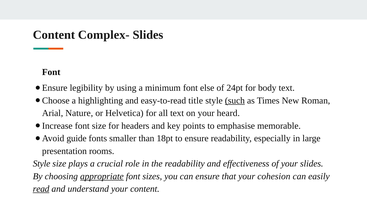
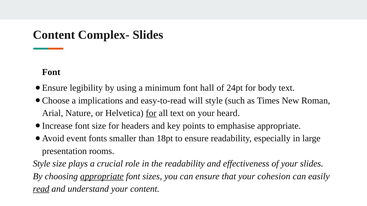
else: else -> hall
highlighting: highlighting -> implications
title: title -> will
such underline: present -> none
for at (151, 113) underline: none -> present
emphasise memorable: memorable -> appropriate
guide: guide -> event
